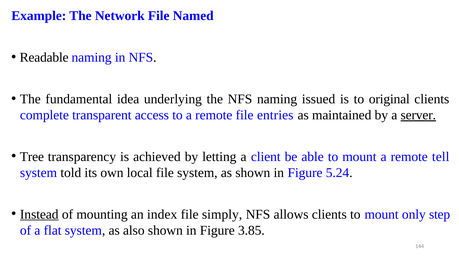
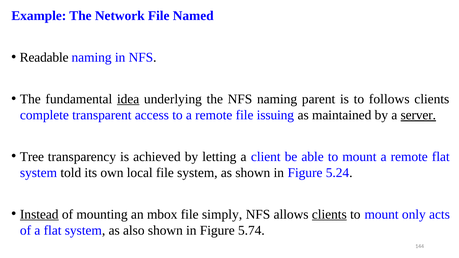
idea underline: none -> present
issued: issued -> parent
original: original -> follows
entries: entries -> issuing
remote tell: tell -> flat
index: index -> mbox
clients at (329, 214) underline: none -> present
step: step -> acts
3.85: 3.85 -> 5.74
